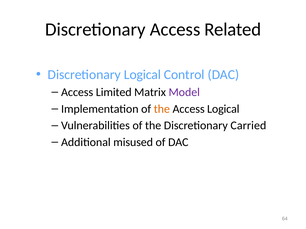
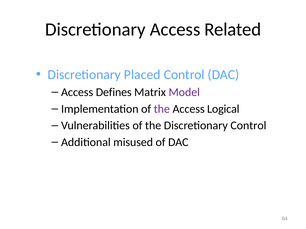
Discretionary Logical: Logical -> Placed
Limited: Limited -> Defines
the at (162, 109) colour: orange -> purple
Discretionary Carried: Carried -> Control
